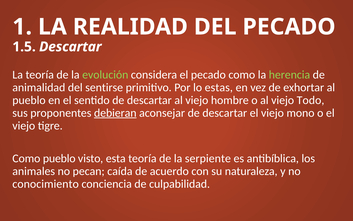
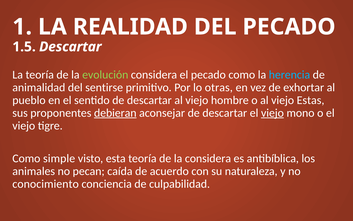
herencia colour: light green -> light blue
estas: estas -> otras
Todo: Todo -> Estas
viejo at (272, 113) underline: none -> present
Como pueblo: pueblo -> simple
la serpiente: serpiente -> considera
